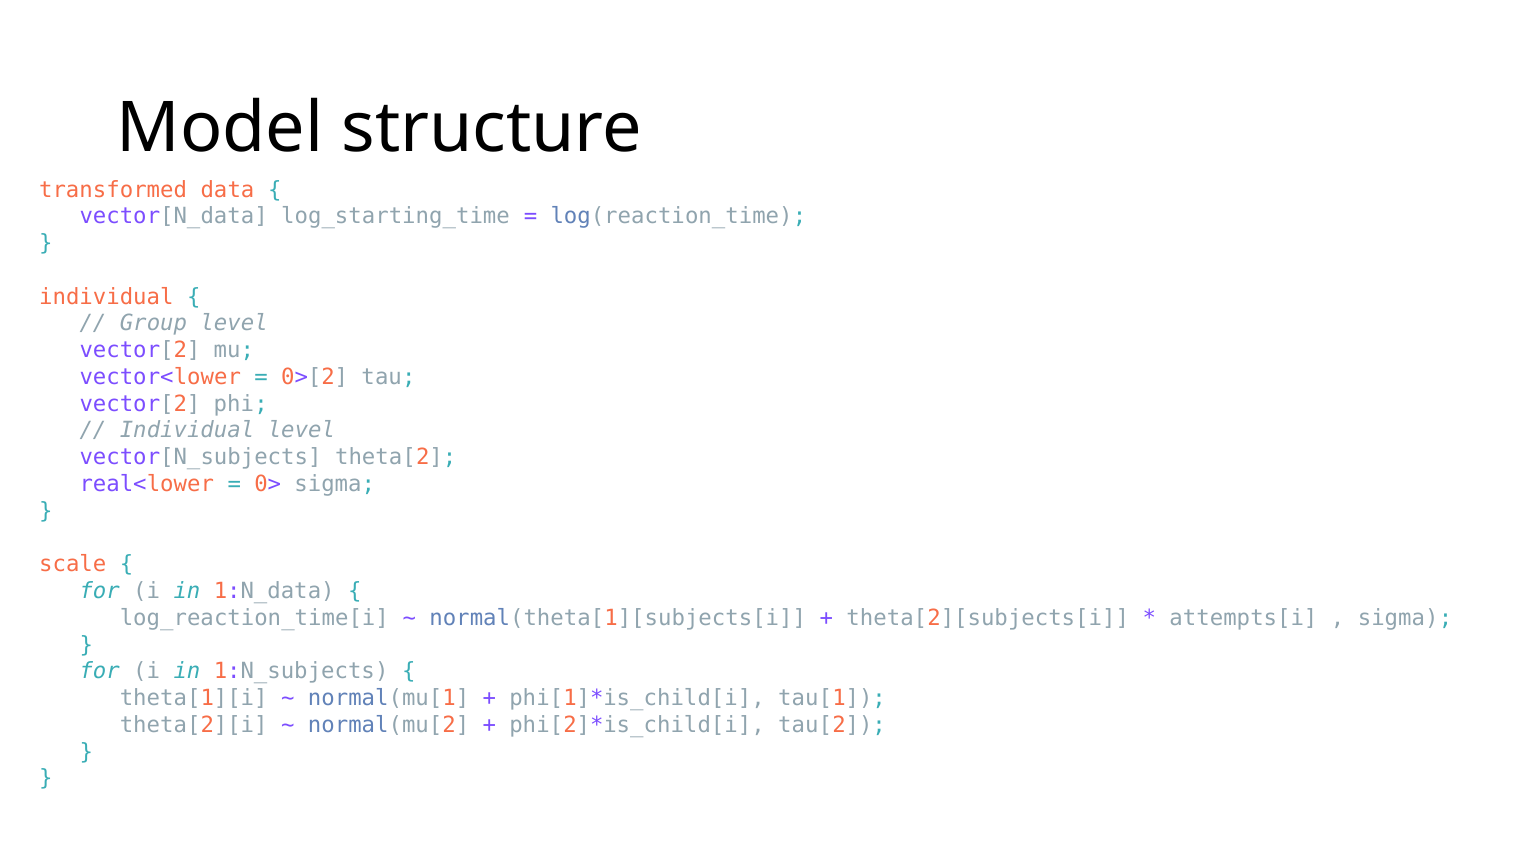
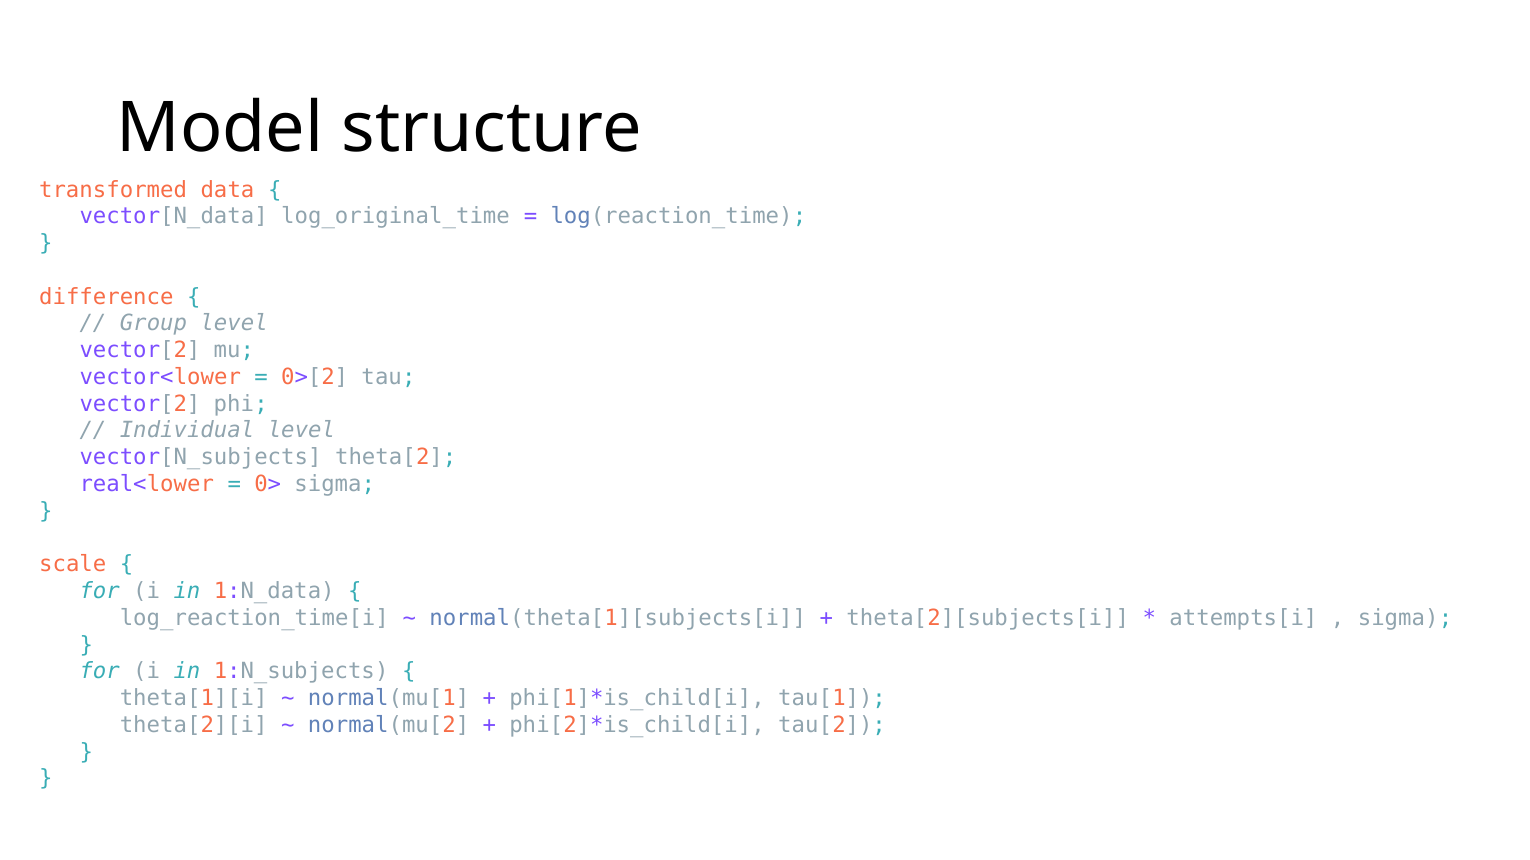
log_starting_time: log_starting_time -> log_original_time
individual at (106, 297): individual -> difference
